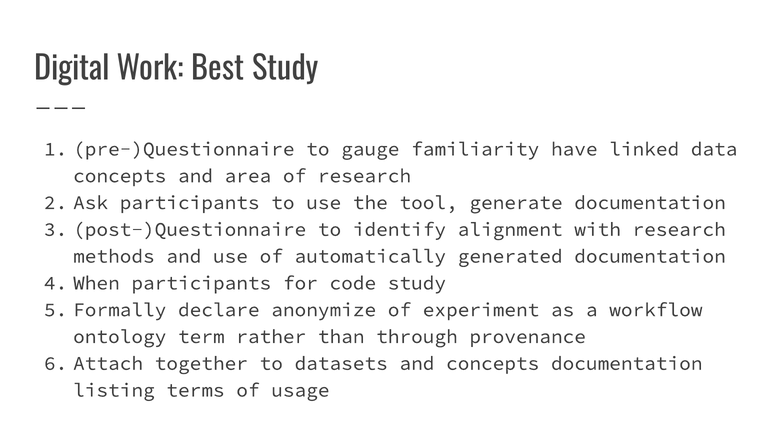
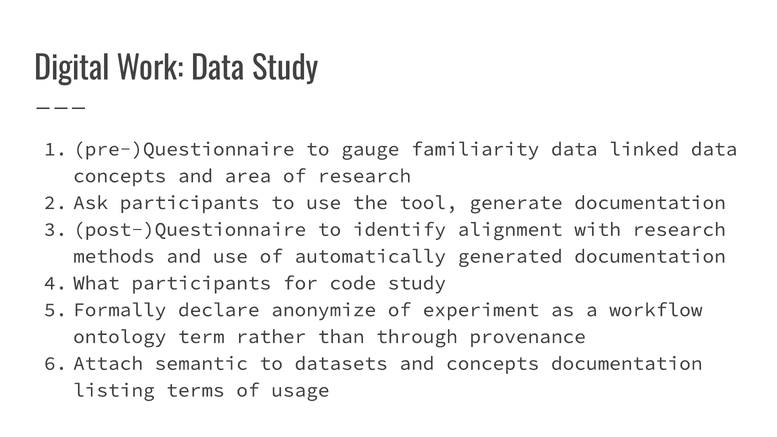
Work Best: Best -> Data
familiarity have: have -> data
When: When -> What
together: together -> semantic
